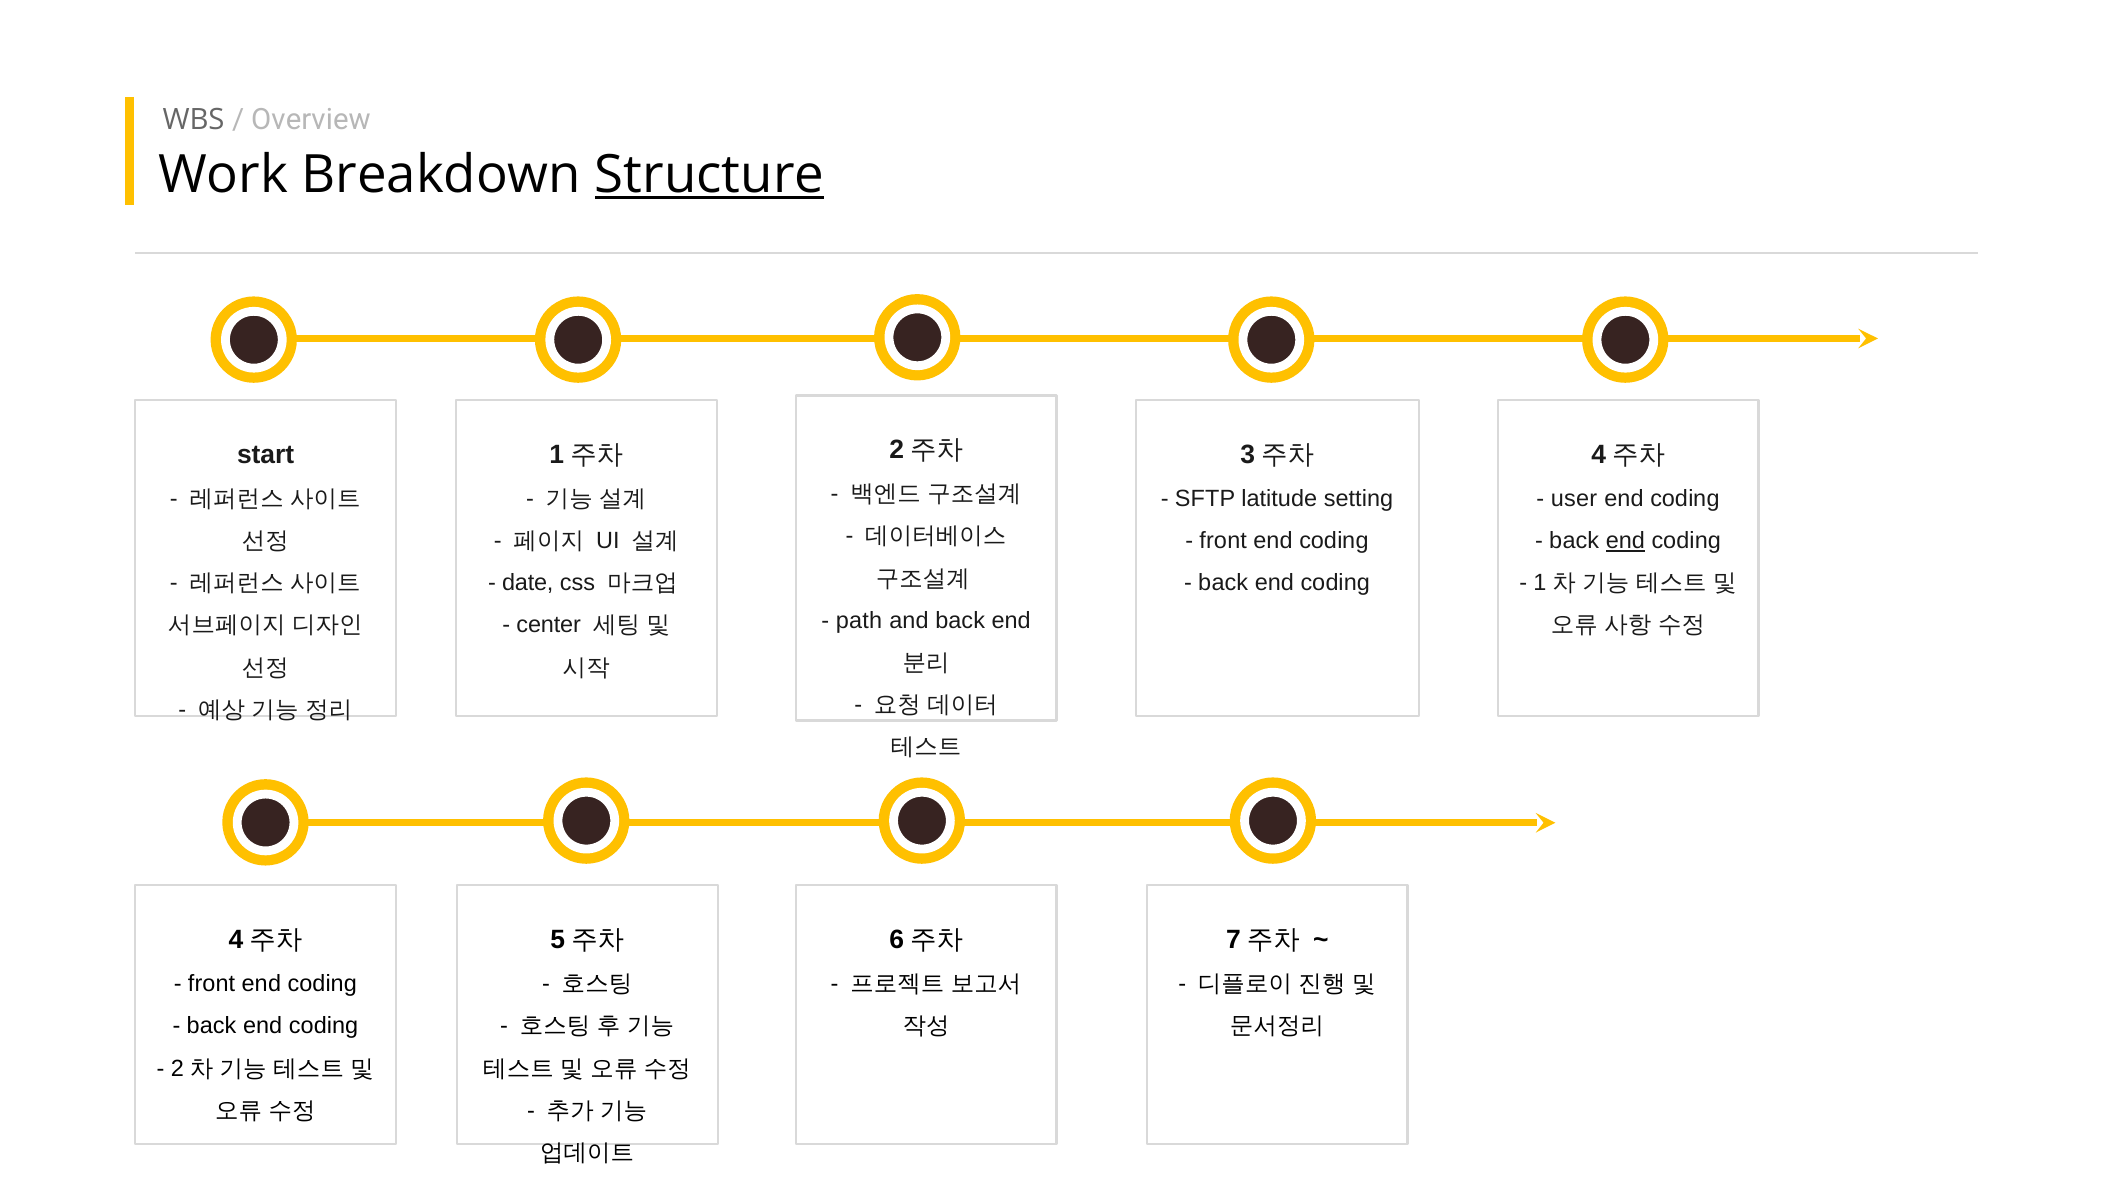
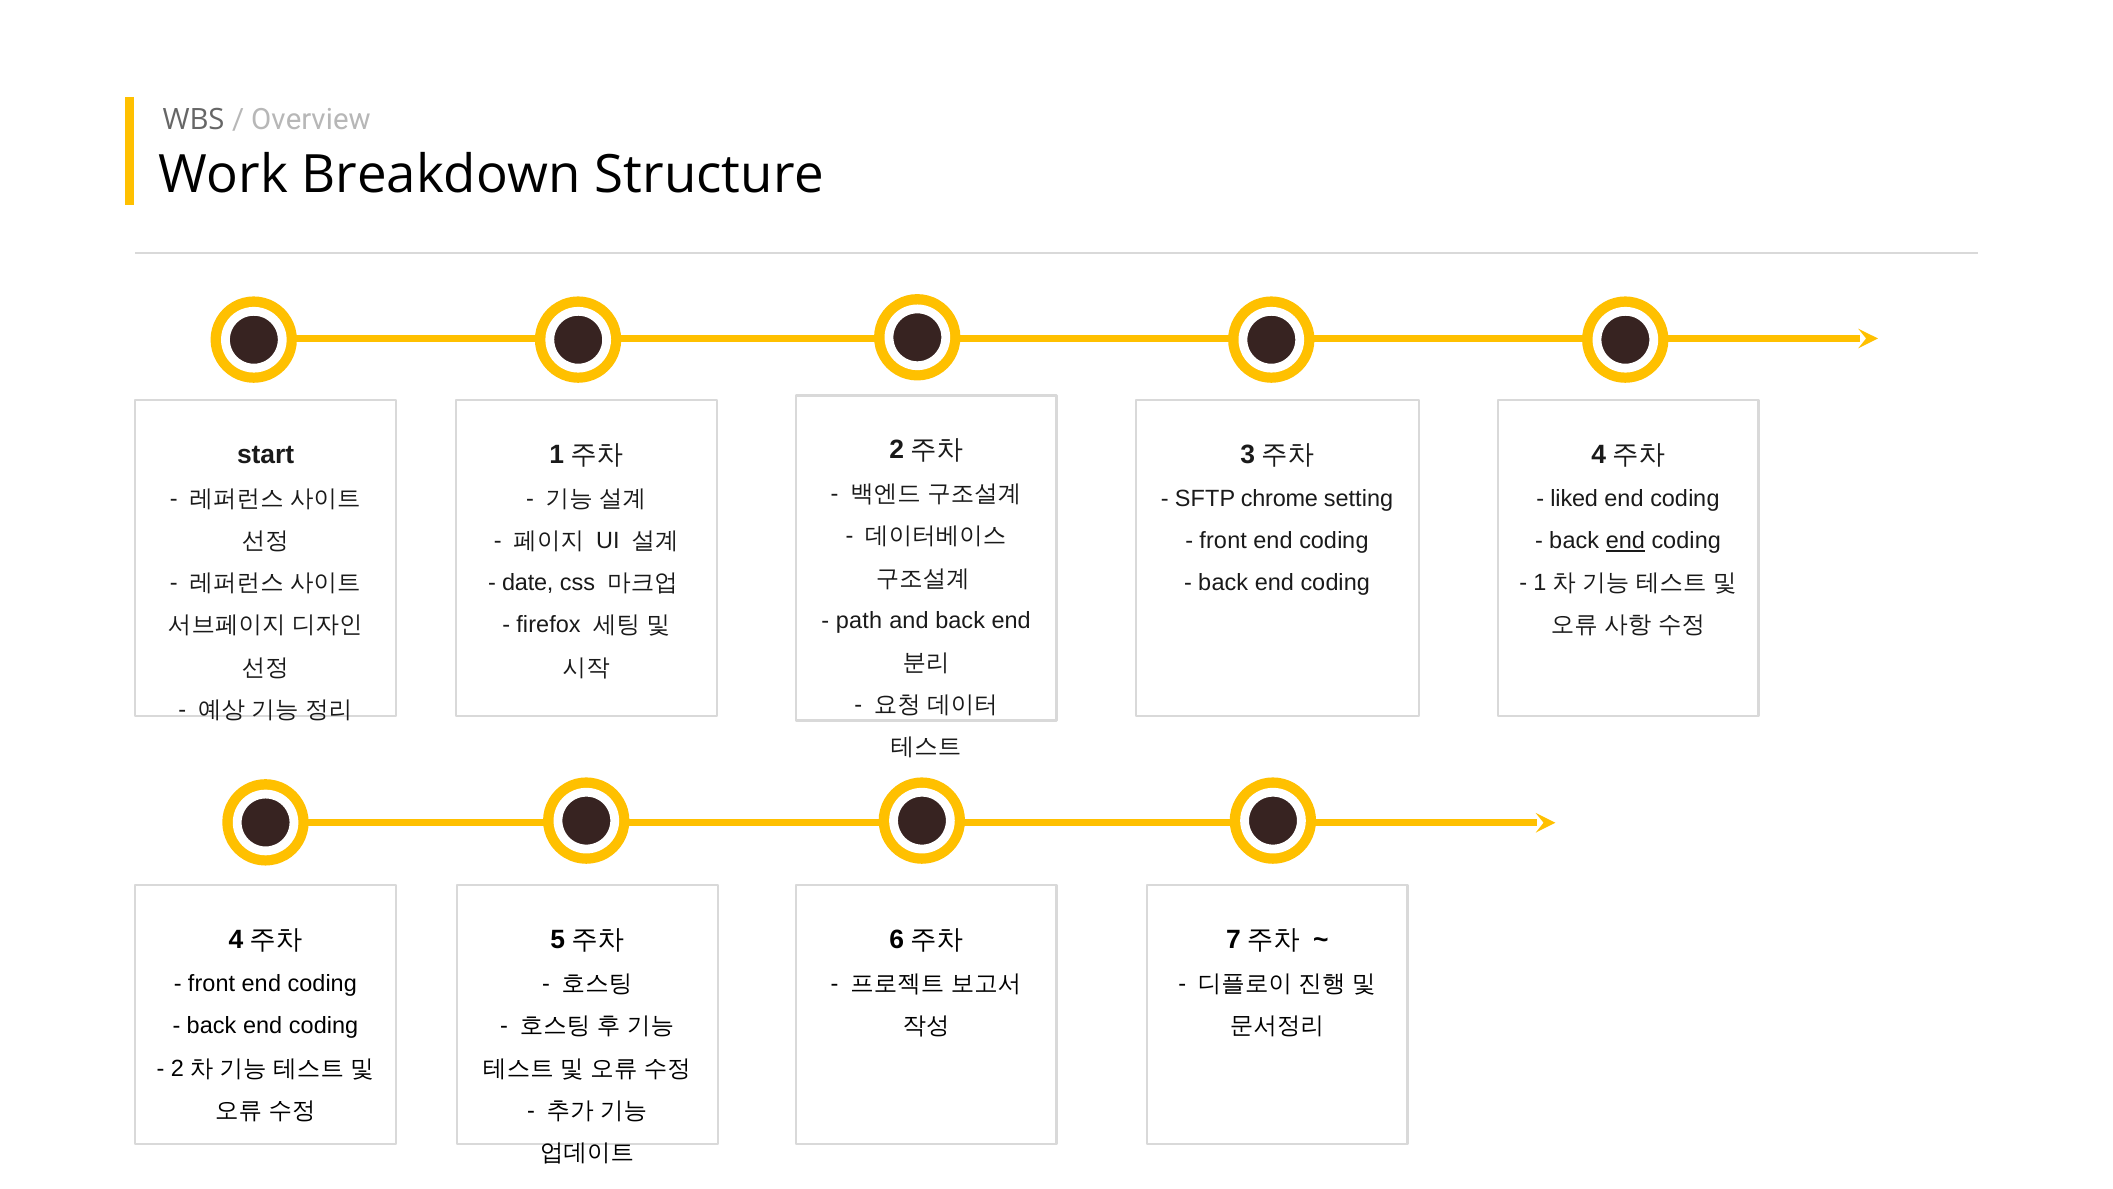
Structure underline: present -> none
latitude: latitude -> chrome
user: user -> liked
center: center -> firefox
